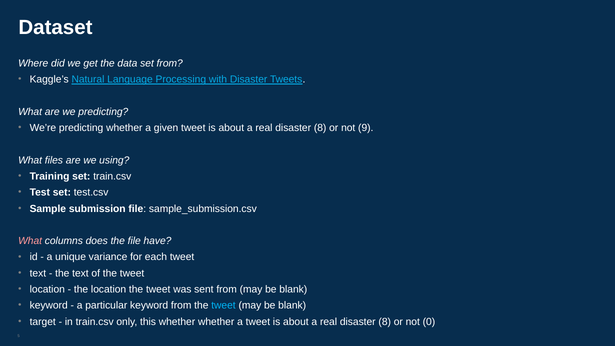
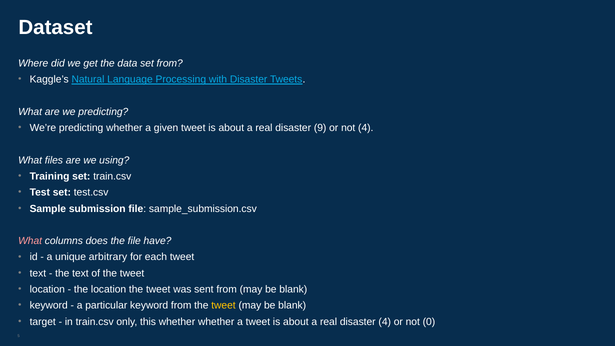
8 at (320, 128): 8 -> 9
not 9: 9 -> 4
variance: variance -> arbitrary
tweet at (223, 305) colour: light blue -> yellow
8 at (385, 322): 8 -> 4
